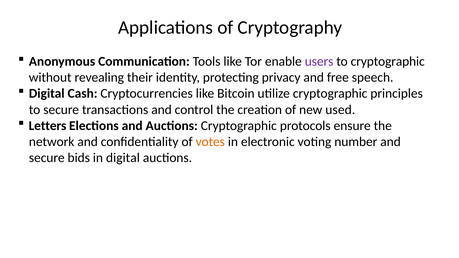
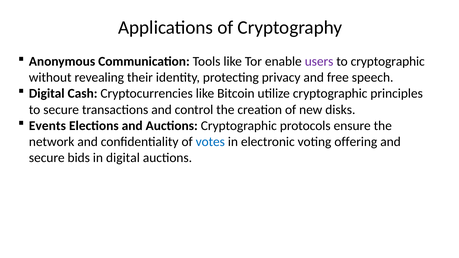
used: used -> disks
Letters: Letters -> Events
votes colour: orange -> blue
number: number -> offering
